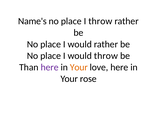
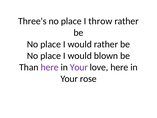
Name's: Name's -> Three's
would throw: throw -> blown
Your at (79, 67) colour: orange -> purple
